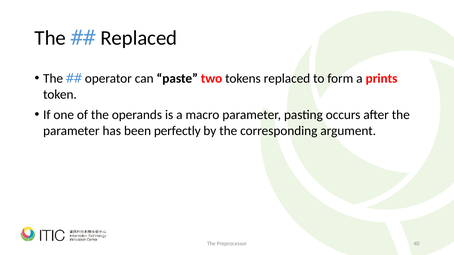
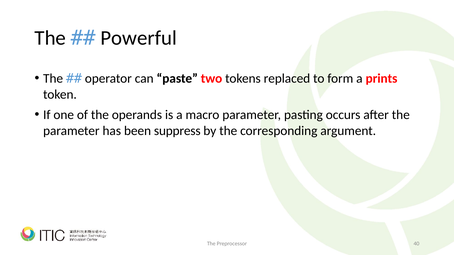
Replaced at (139, 38): Replaced -> Powerful
perfectly: perfectly -> suppress
